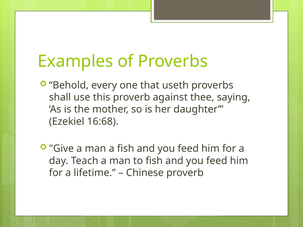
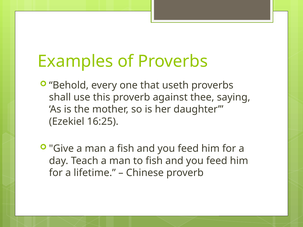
16:68: 16:68 -> 16:25
